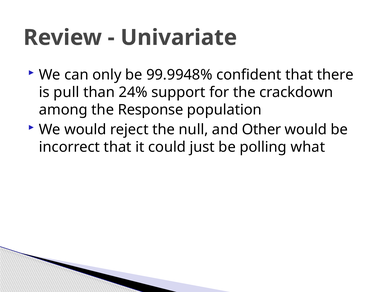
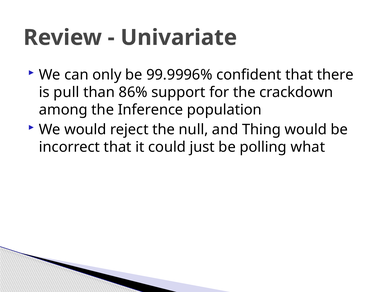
99.9948%: 99.9948% -> 99.9996%
24%: 24% -> 86%
Response: Response -> Inference
Other: Other -> Thing
